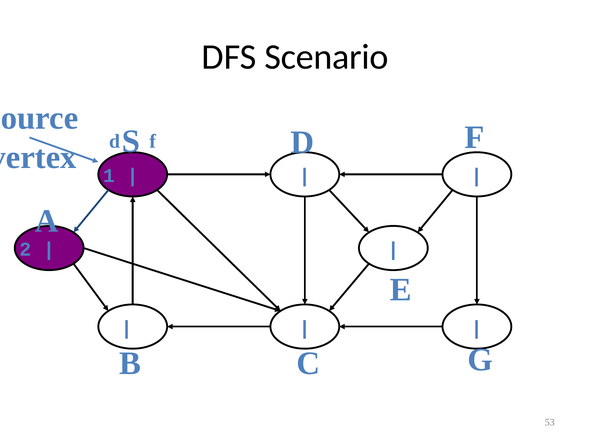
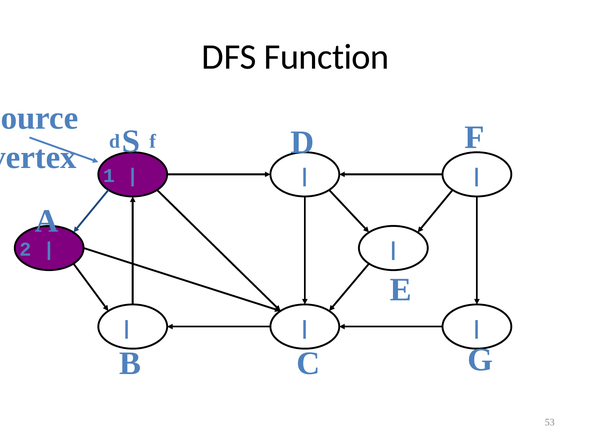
Scenario: Scenario -> Function
